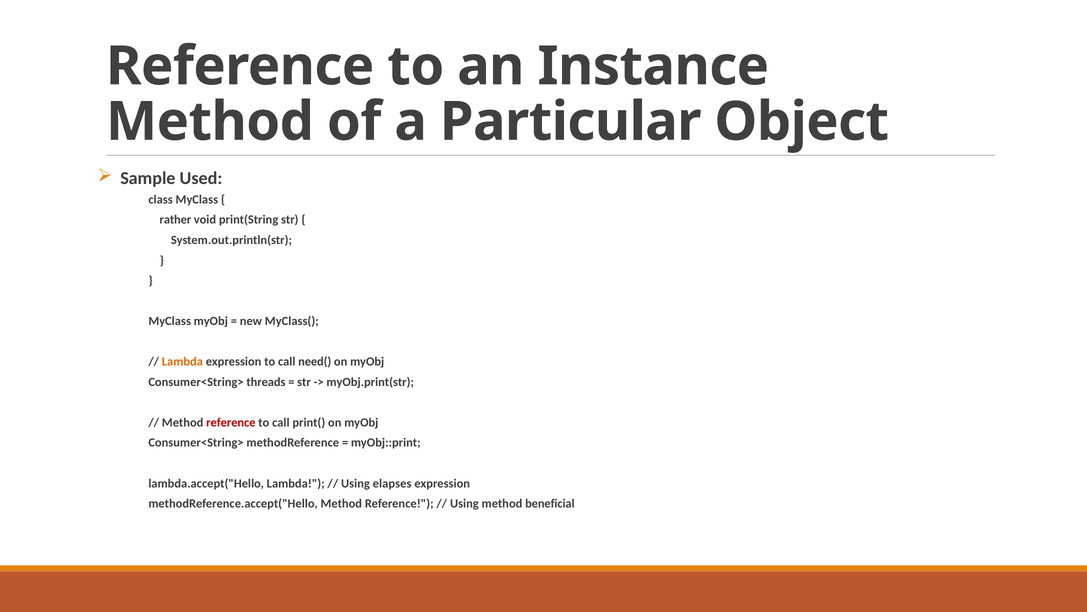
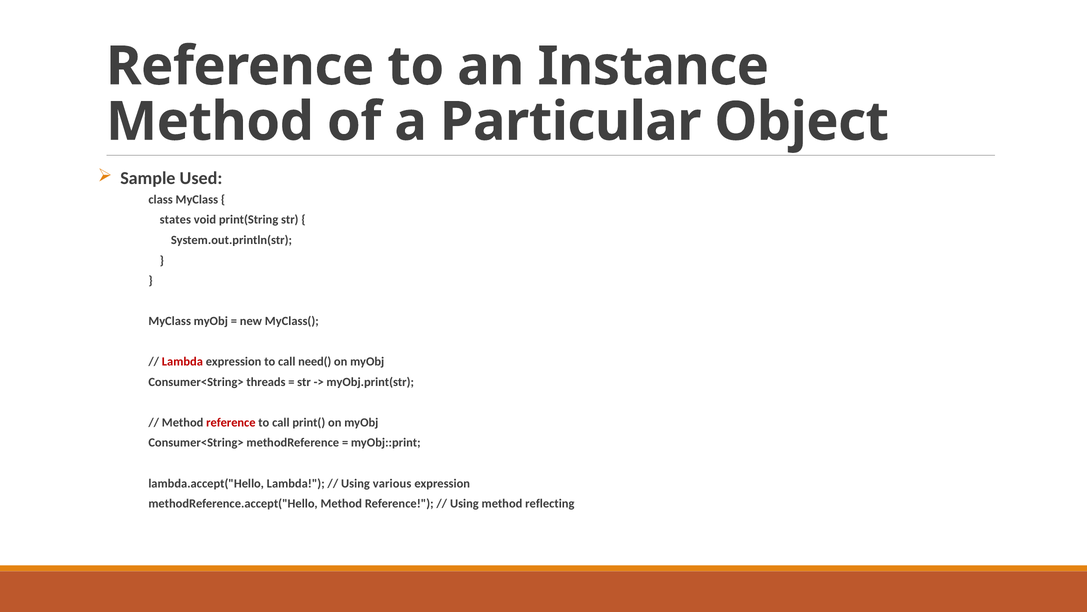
rather: rather -> states
Lambda at (182, 361) colour: orange -> red
elapses: elapses -> various
beneficial: beneficial -> reflecting
